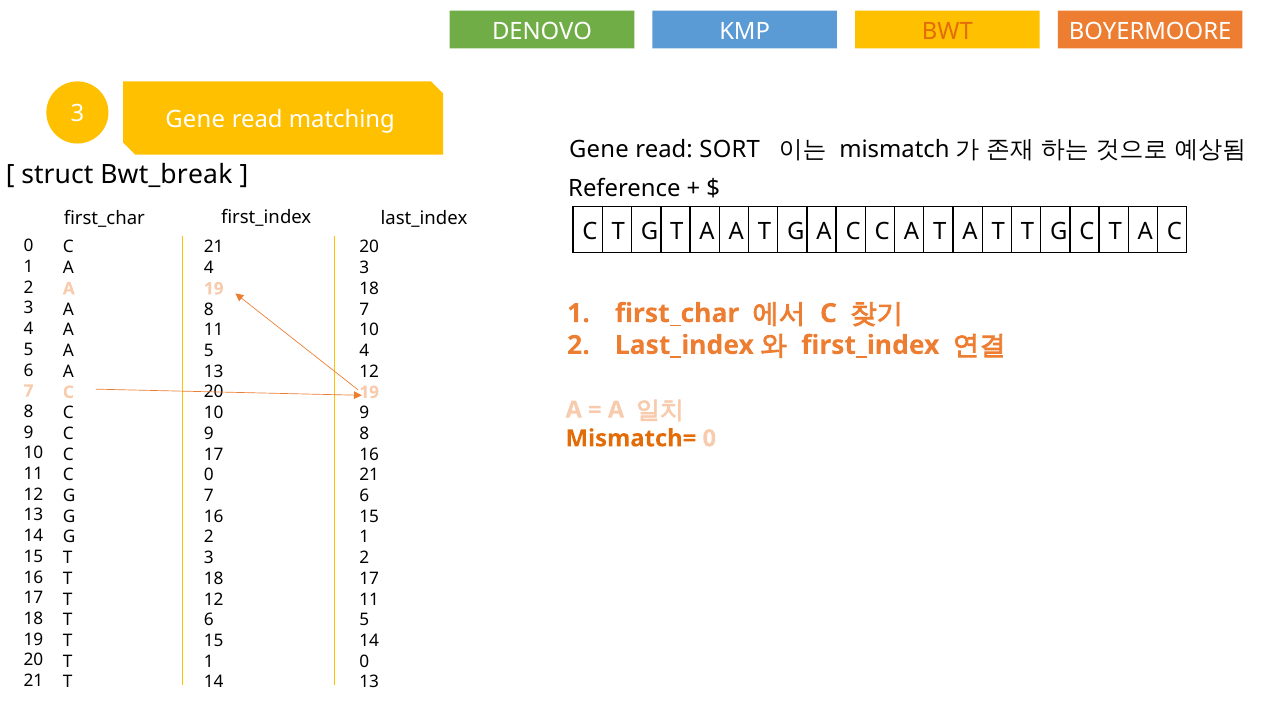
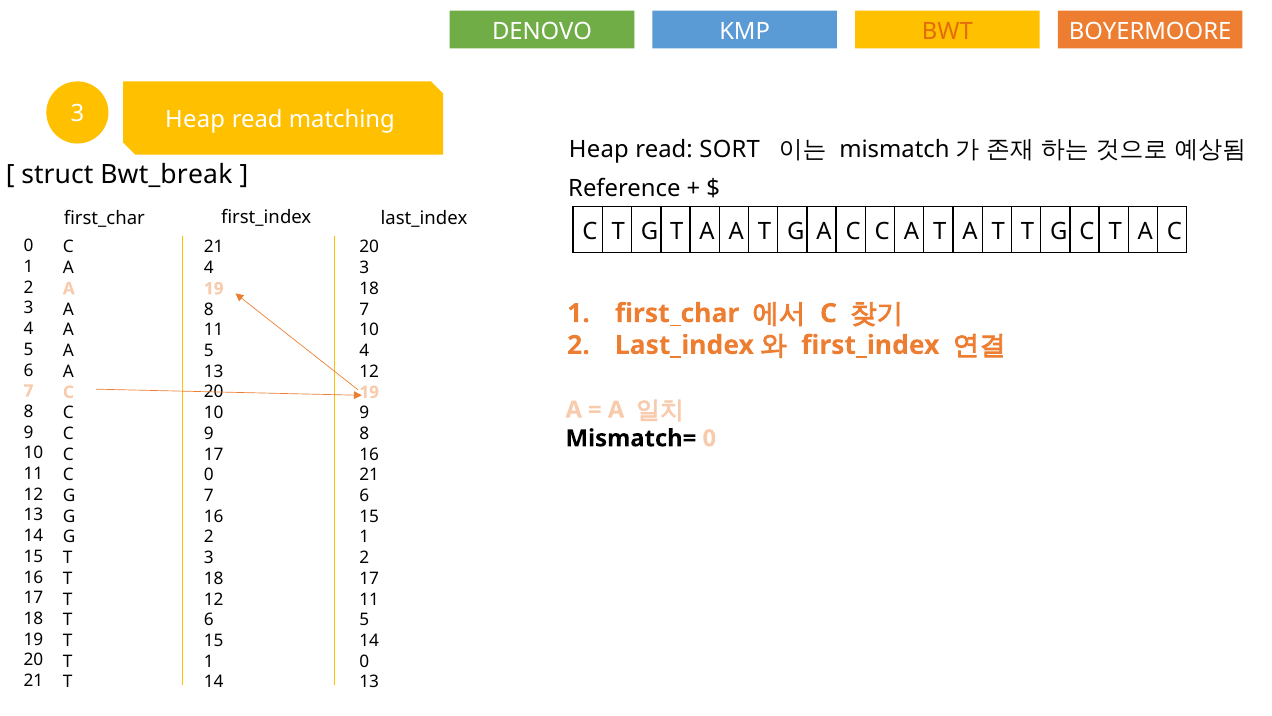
3 Gene: Gene -> Heap
Gene at (599, 150): Gene -> Heap
Mismatch= colour: orange -> black
